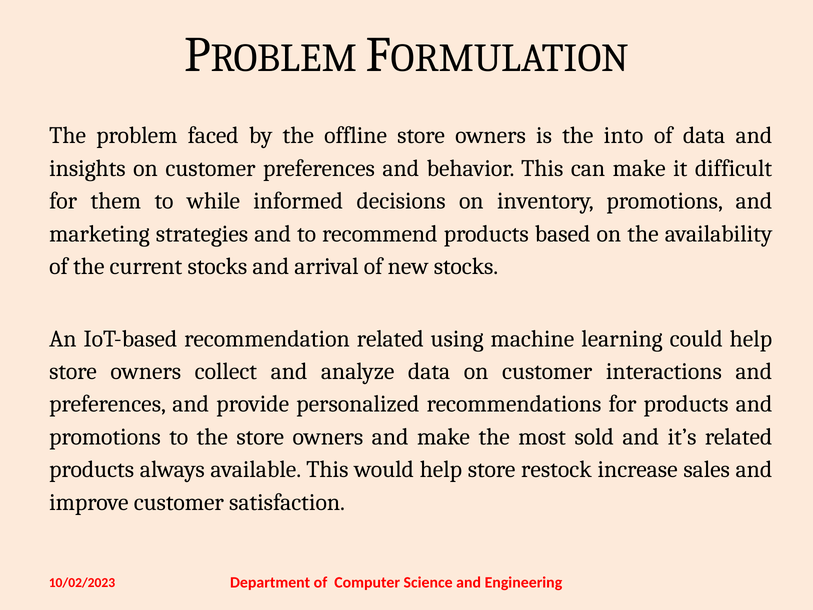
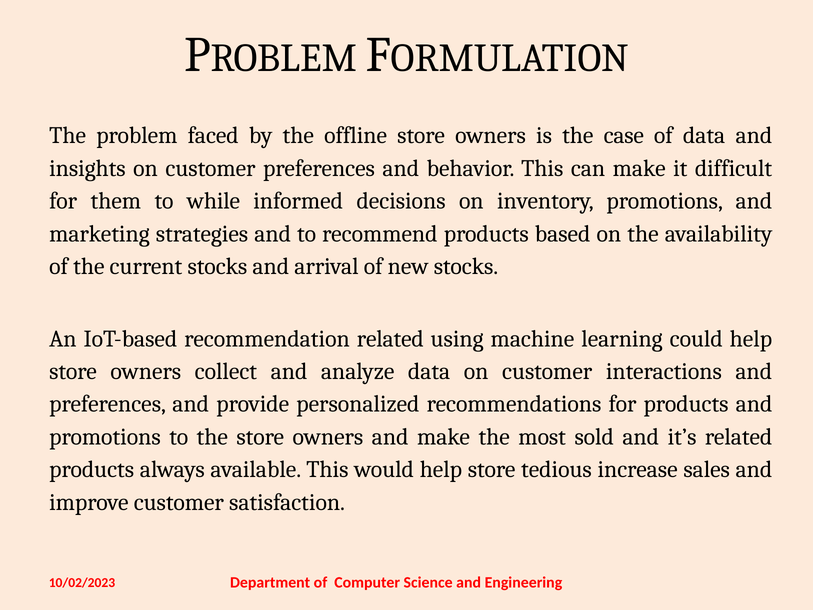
into: into -> case
restock: restock -> tedious
